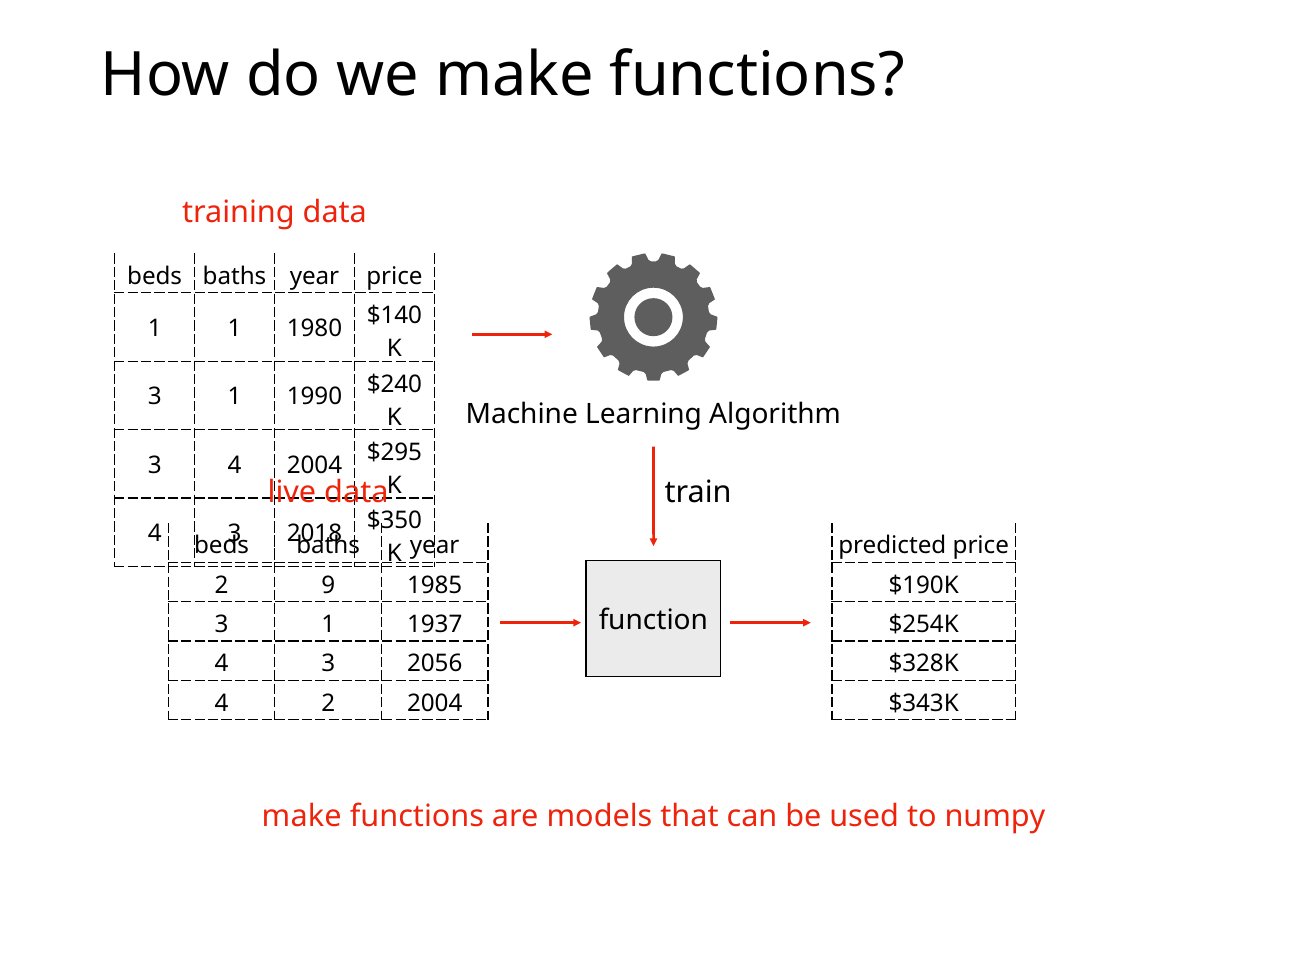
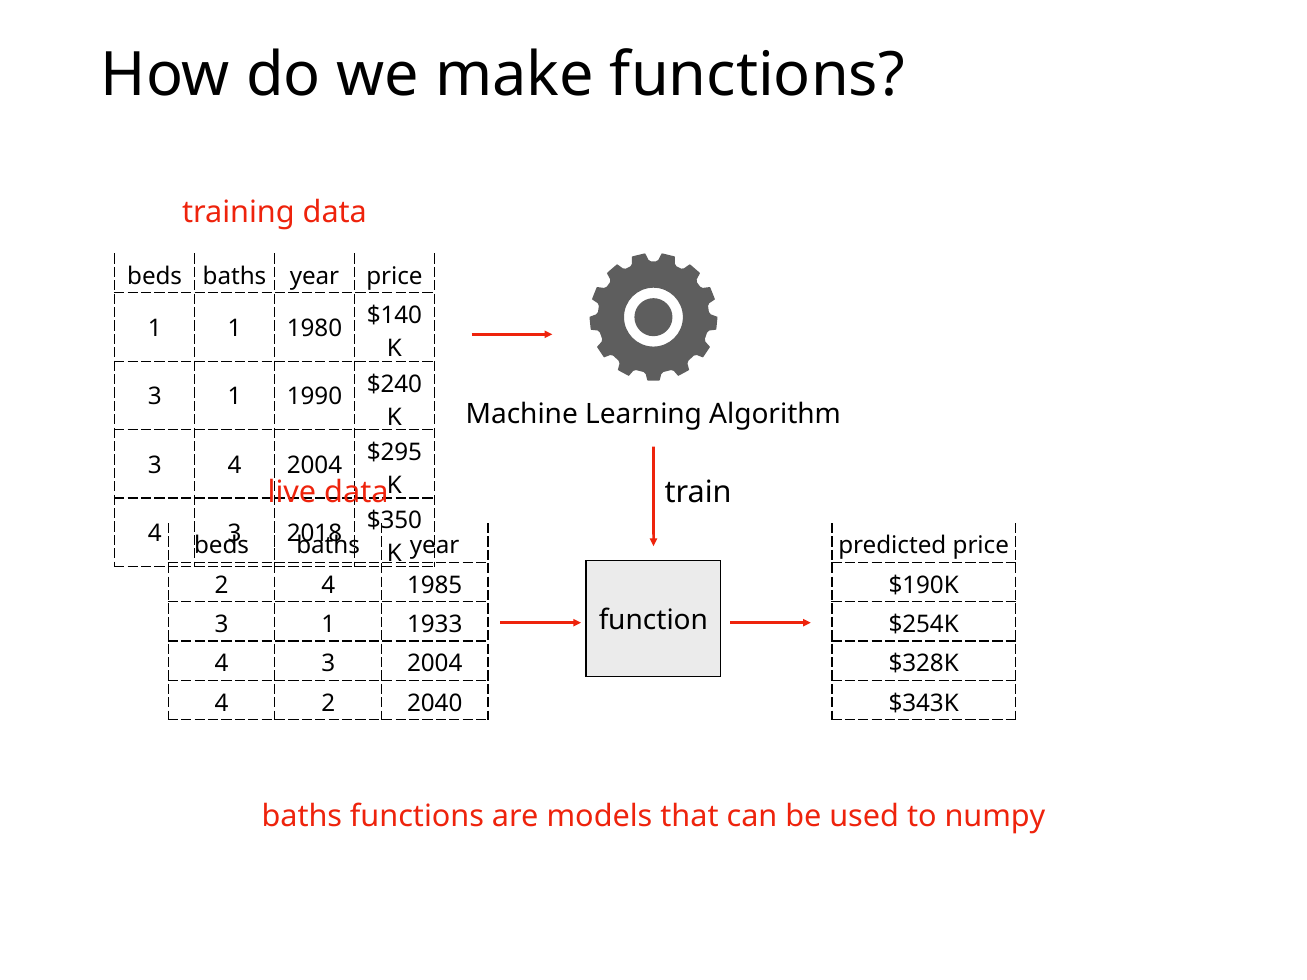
2 9: 9 -> 4
1937: 1937 -> 1933
3 2056: 2056 -> 2004
2 2004: 2004 -> 2040
make at (302, 816): make -> baths
